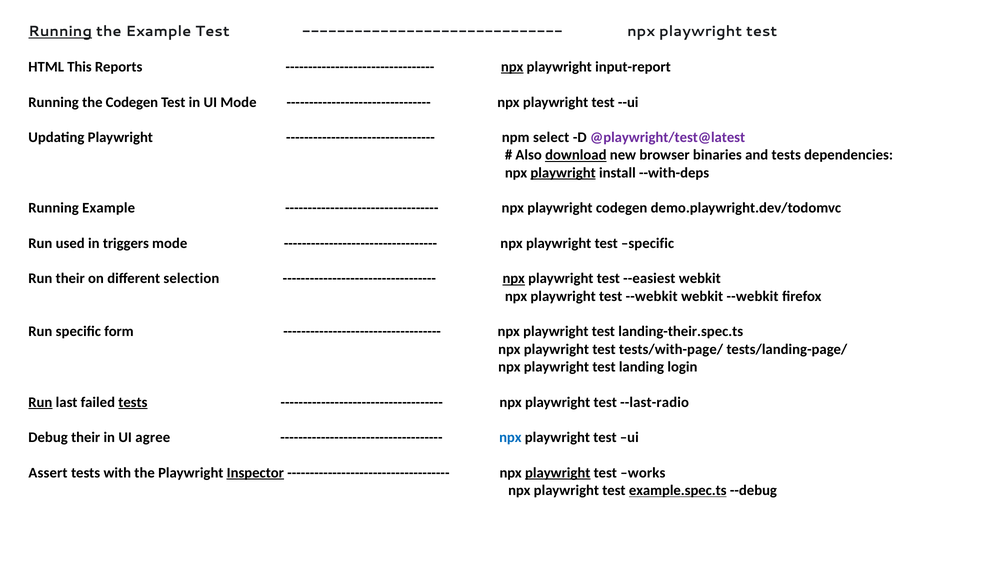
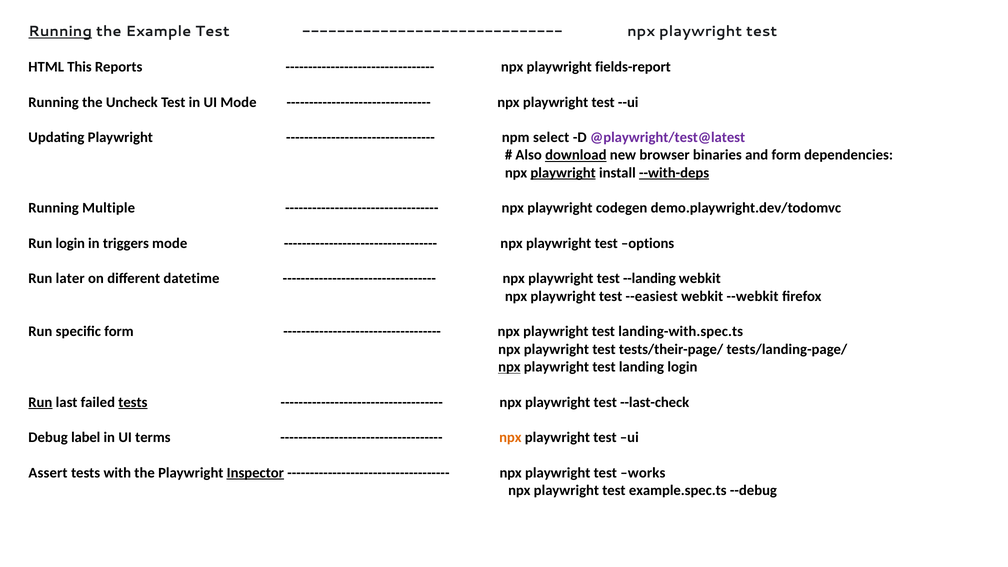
npx at (512, 67) underline: present -> none
input-report: input-report -> fields-report
the Codegen: Codegen -> Uncheck
and tests: tests -> form
--with-deps underline: none -> present
Running Example: Example -> Multiple
Run used: used -> login
test specific: specific -> options
Run their: their -> later
selection: selection -> datetime
npx at (514, 279) underline: present -> none
--easiest: --easiest -> --landing
test --webkit: --webkit -> --easiest
landing-their.spec.ts: landing-their.spec.ts -> landing-with.spec.ts
tests/with-page/: tests/with-page/ -> tests/their-page/
npx at (509, 367) underline: none -> present
--last-radio: --last-radio -> --last-check
Debug their: their -> label
agree: agree -> terms
npx at (510, 437) colour: blue -> orange
playwright at (558, 473) underline: present -> none
example.spec.ts underline: present -> none
